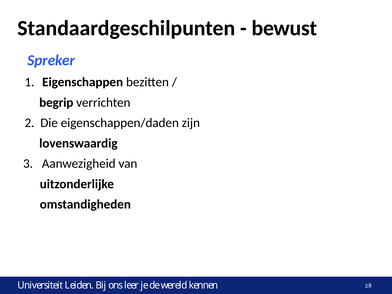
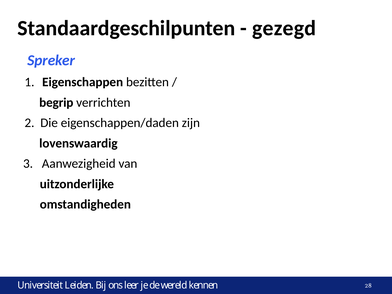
bewust: bewust -> gezegd
